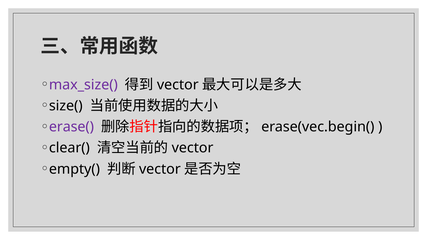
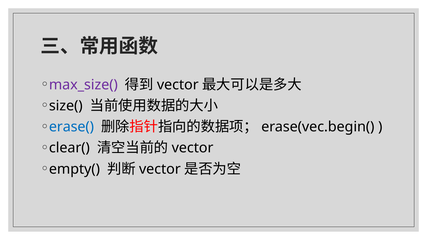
erase( colour: purple -> blue
